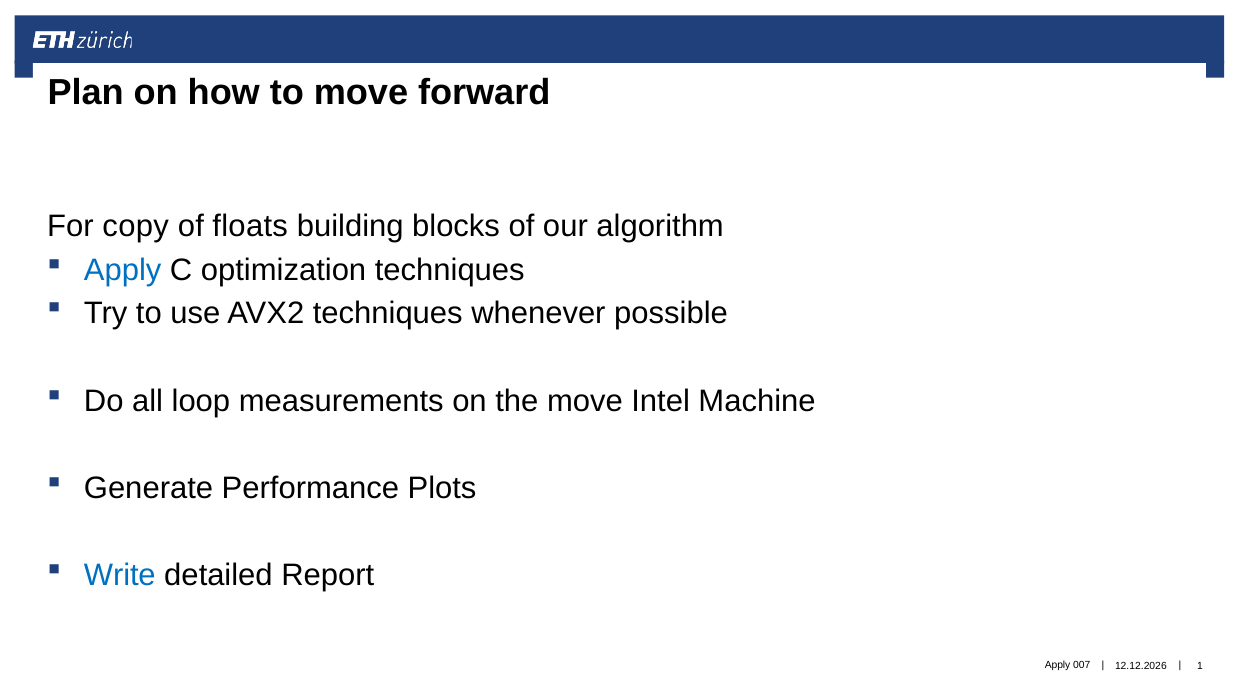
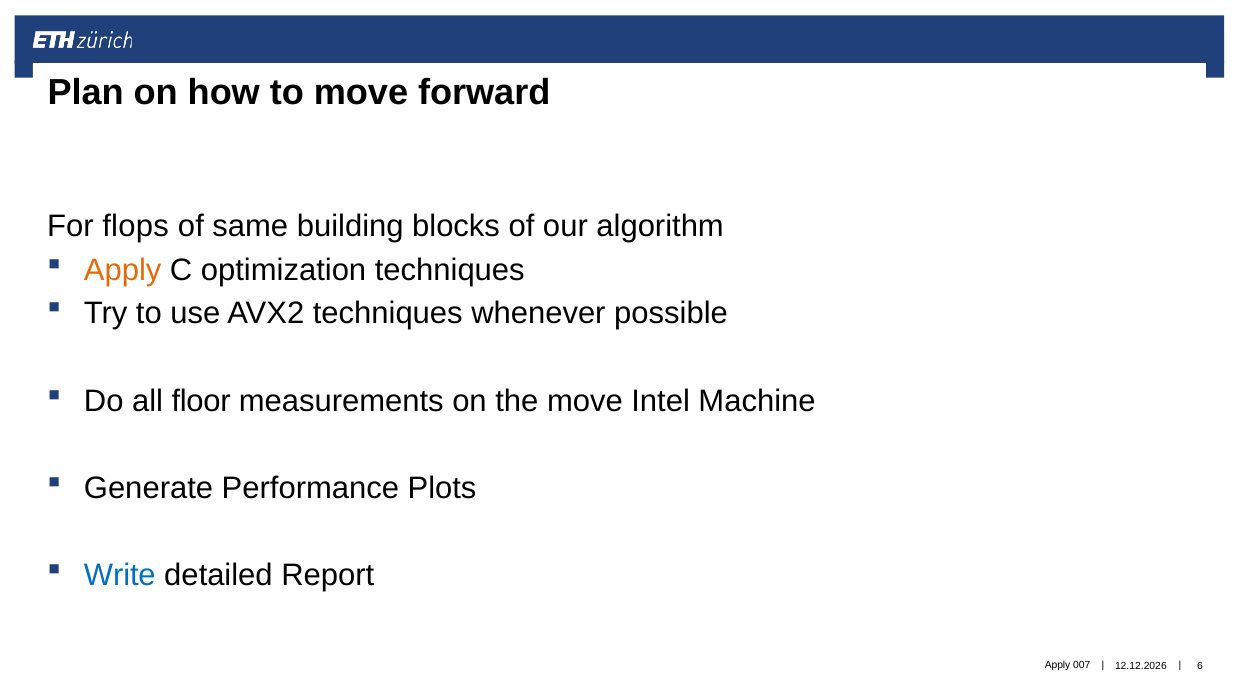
copy: copy -> flops
floats: floats -> same
Apply at (123, 270) colour: blue -> orange
loop: loop -> floor
1: 1 -> 6
